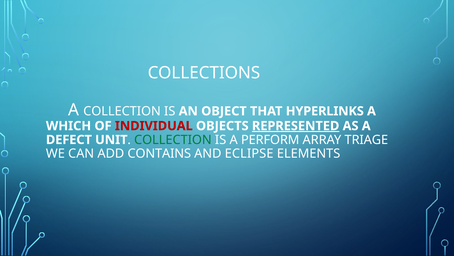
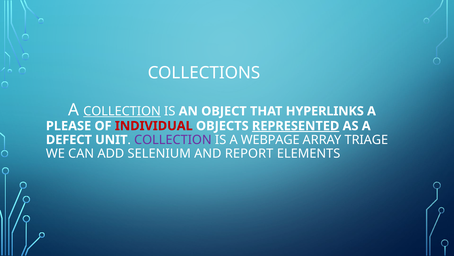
COLLECTION at (122, 111) underline: none -> present
WHICH: WHICH -> PLEASE
COLLECTION at (173, 139) colour: green -> purple
PERFORM: PERFORM -> WEBPAGE
CONTAINS: CONTAINS -> SELENIUM
ECLIPSE: ECLIPSE -> REPORT
